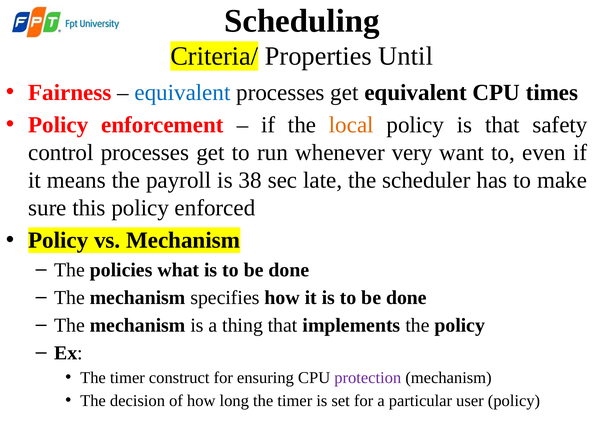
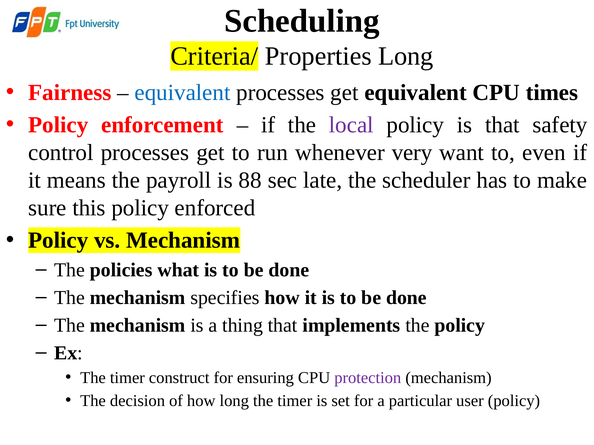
Properties Until: Until -> Long
local colour: orange -> purple
38: 38 -> 88
